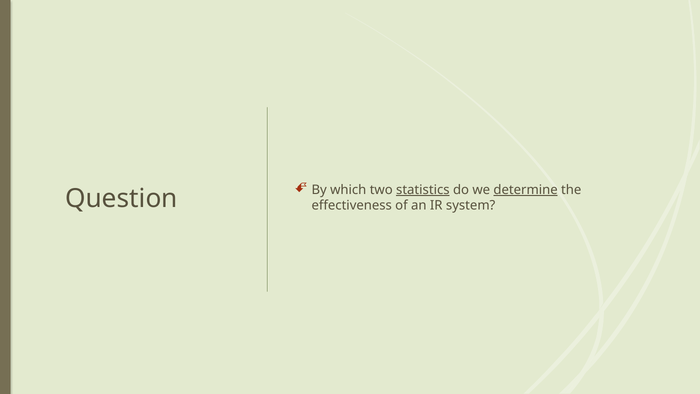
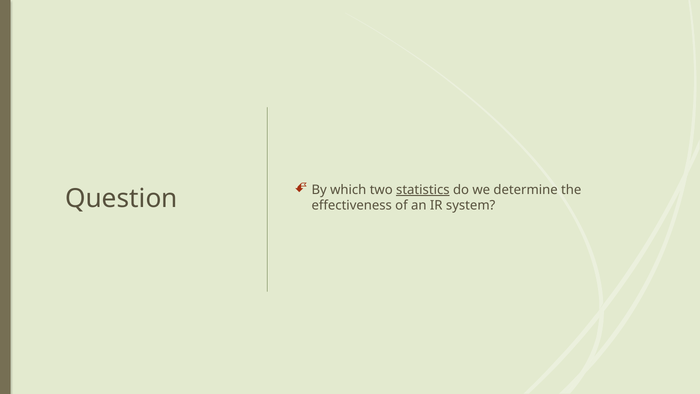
determine underline: present -> none
